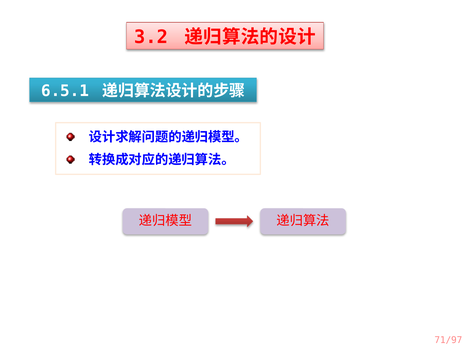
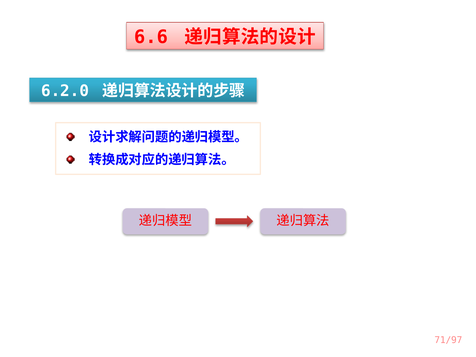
3.2: 3.2 -> 6.6
6.5.1: 6.5.1 -> 6.2.0
